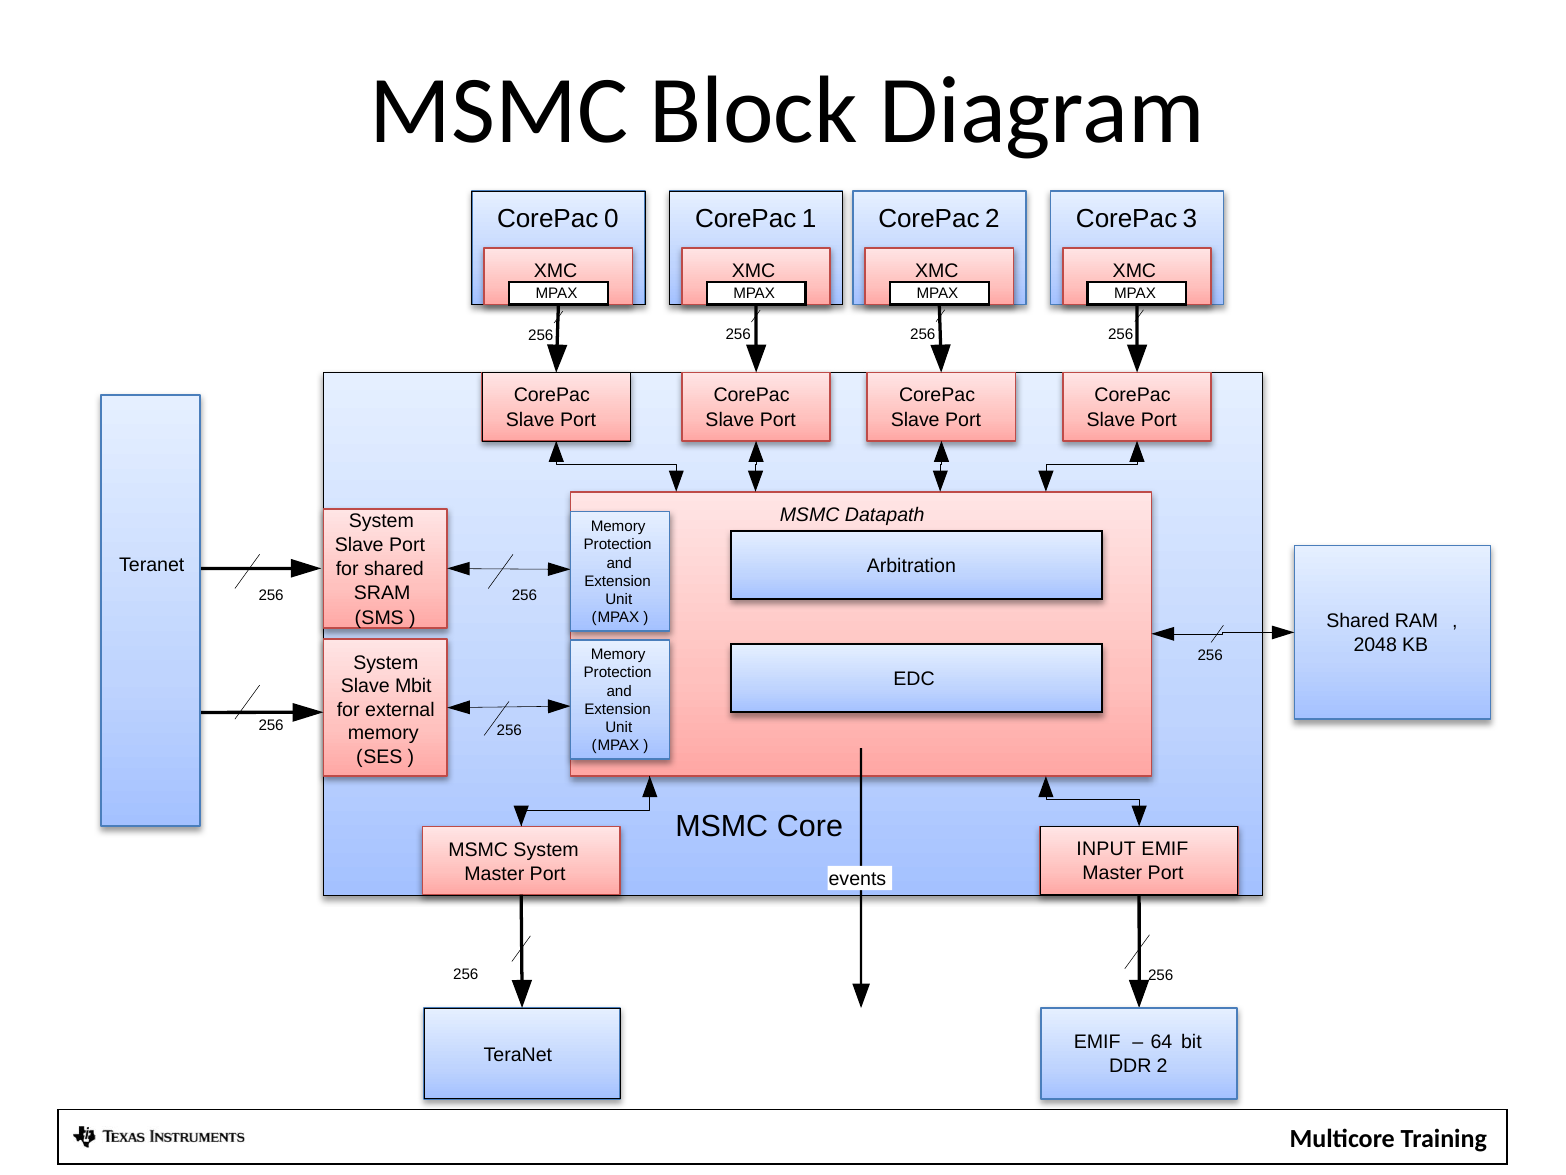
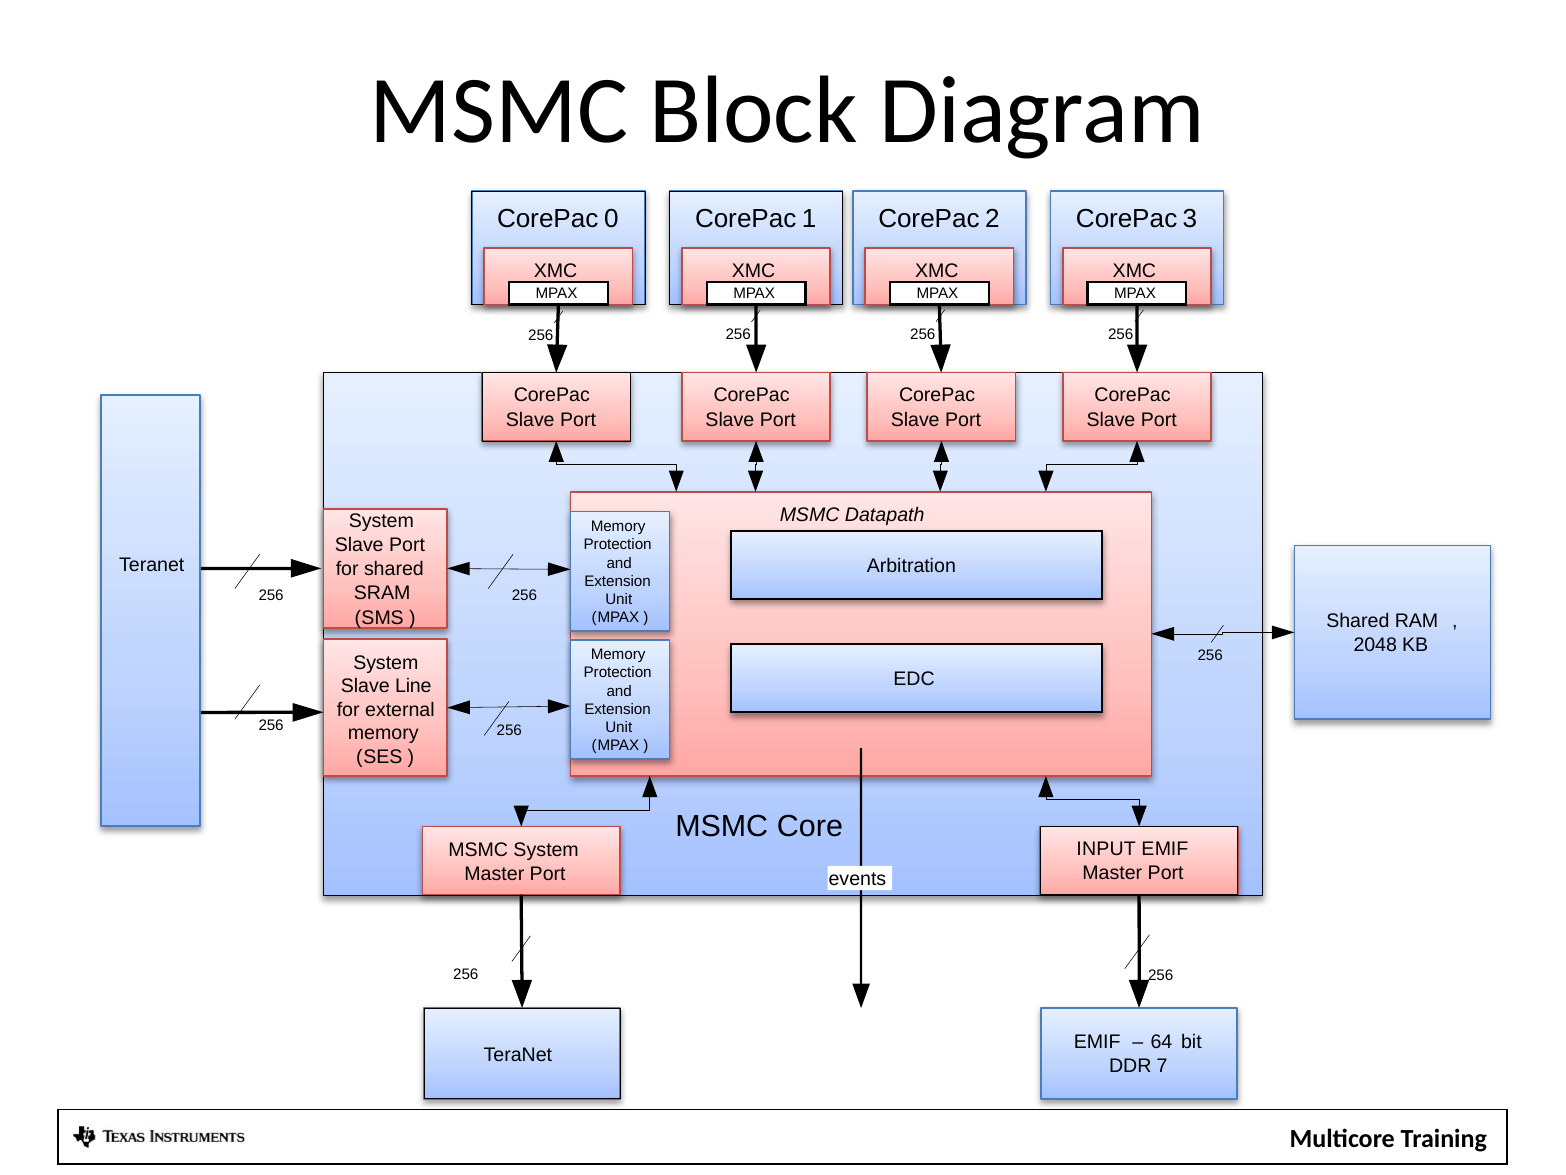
Mbit: Mbit -> Line
2: 2 -> 7
